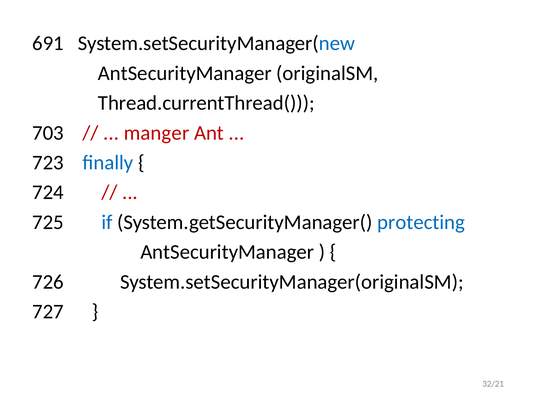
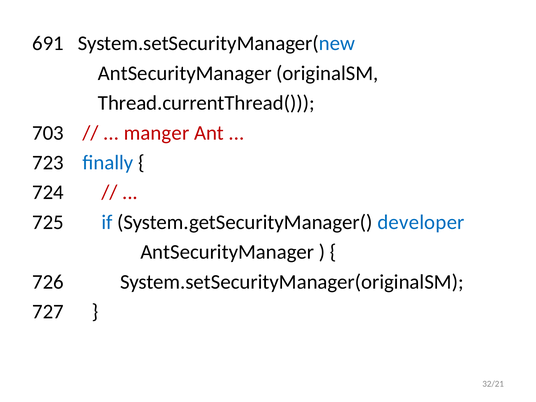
protecting: protecting -> developer
